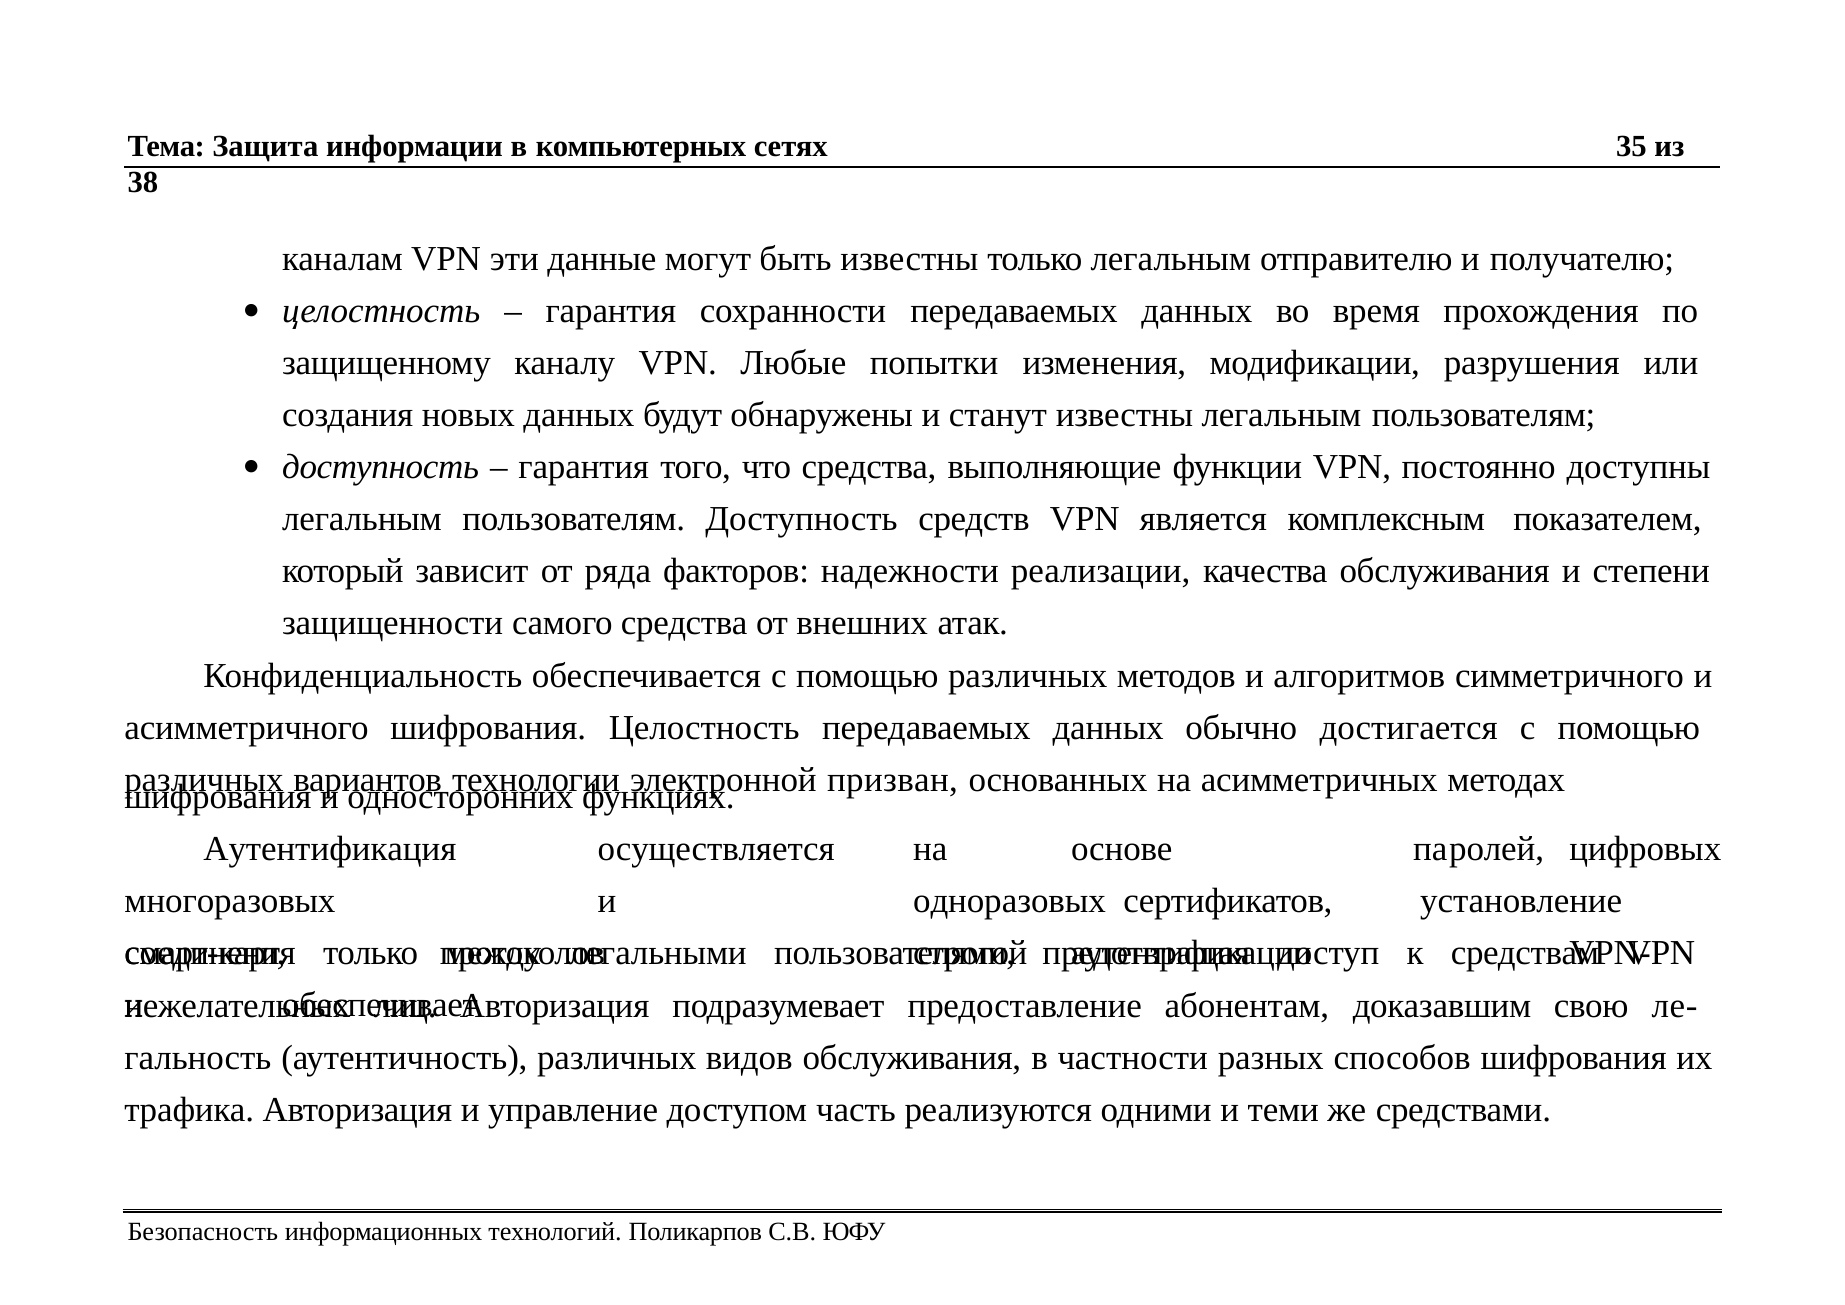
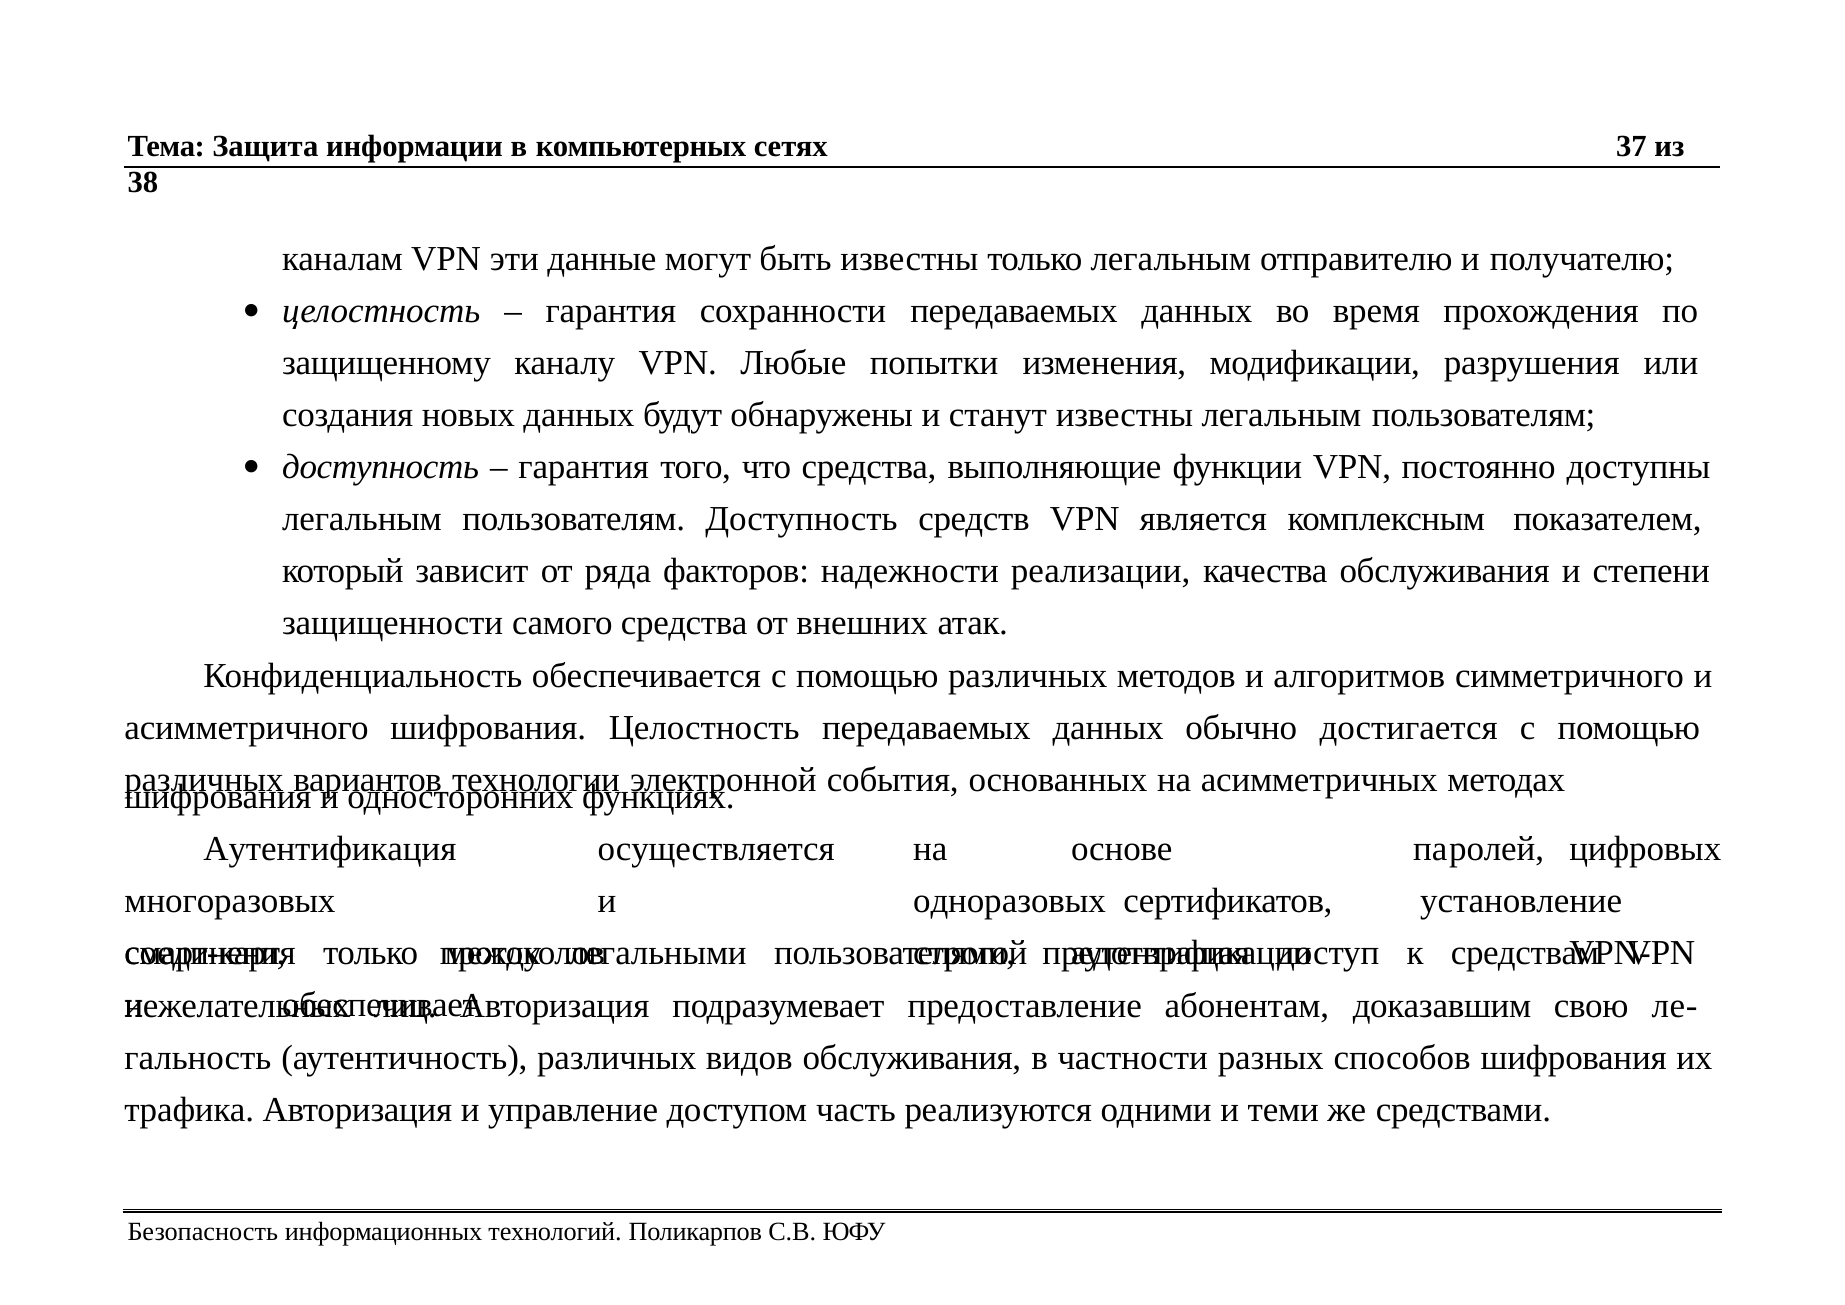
35: 35 -> 37
призван: призван -> события
